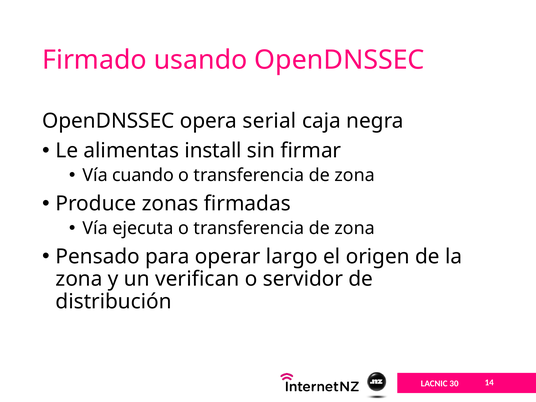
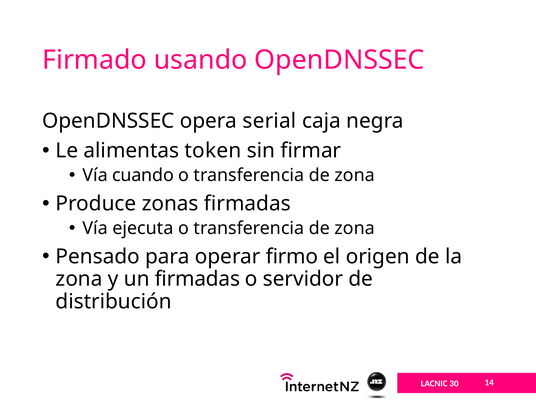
install: install -> token
largo: largo -> firmo
un verifican: verifican -> firmadas
